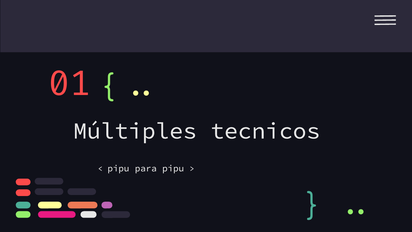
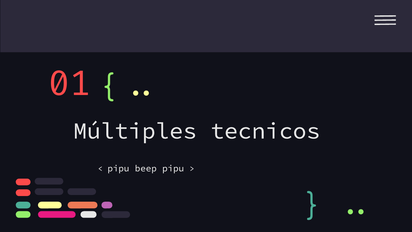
para: para -> beep
